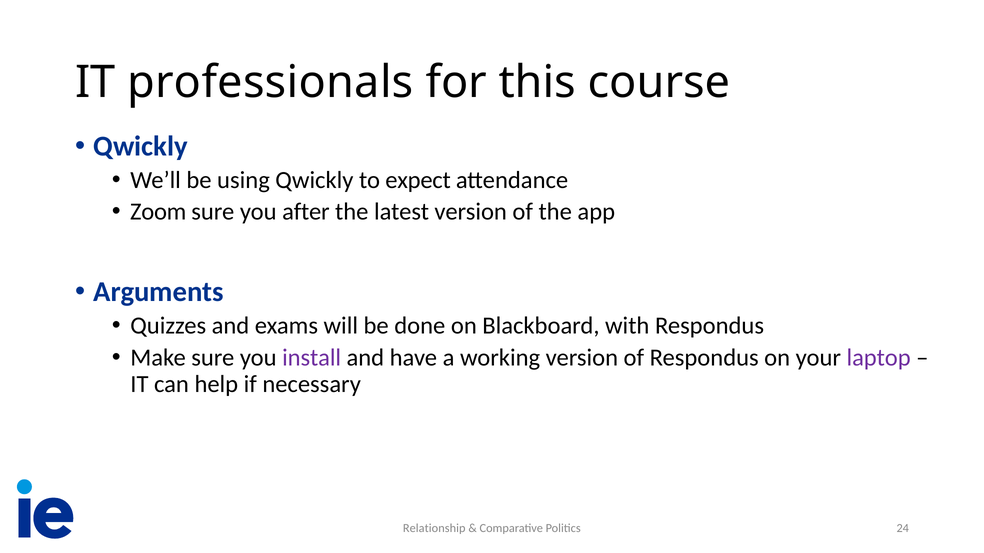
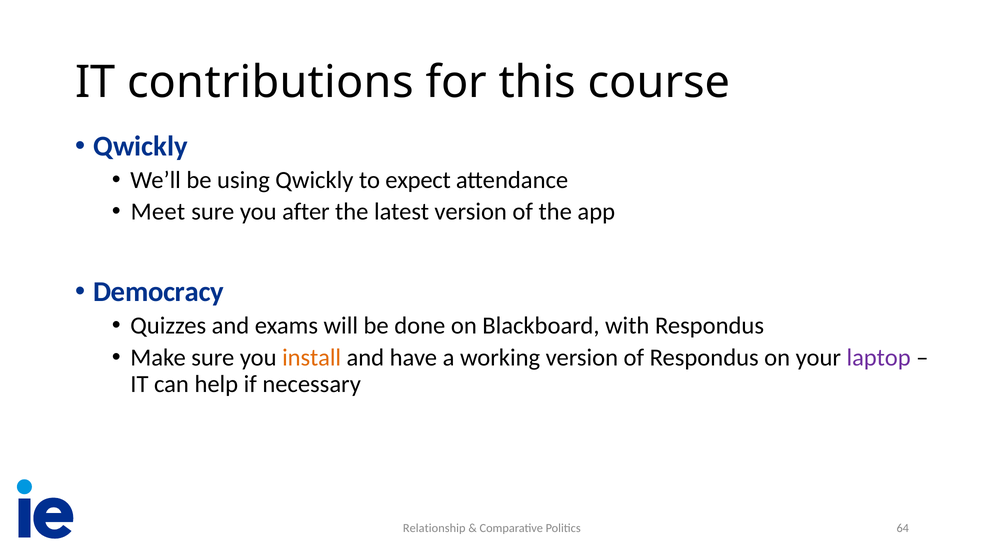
professionals: professionals -> contributions
Zoom: Zoom -> Meet
Arguments: Arguments -> Democracy
install colour: purple -> orange
24: 24 -> 64
